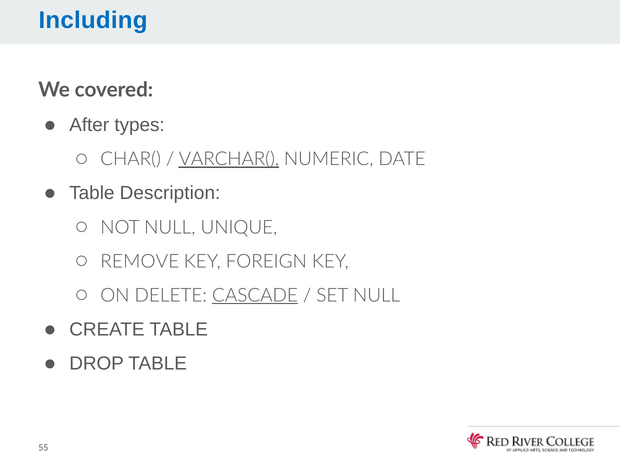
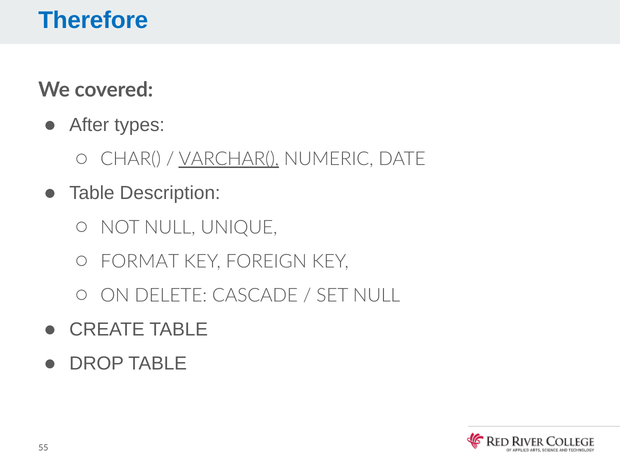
Including: Including -> Therefore
REMOVE: REMOVE -> FORMAT
CASCADE underline: present -> none
